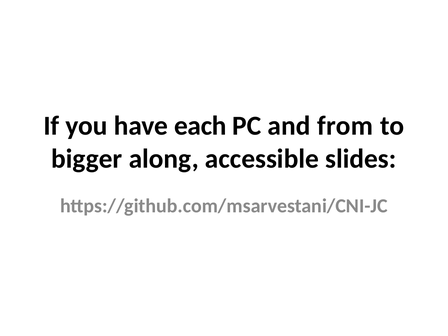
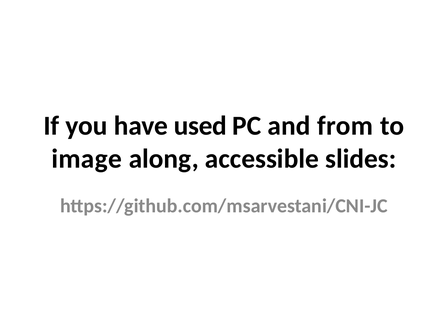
each: each -> used
bigger: bigger -> image
